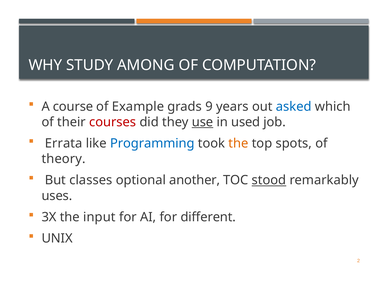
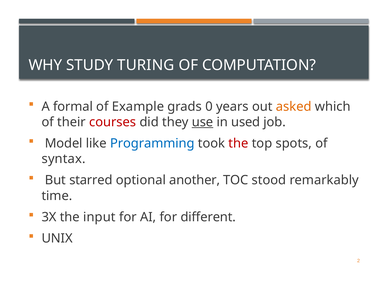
AMONG: AMONG -> TURING
course: course -> formal
9: 9 -> 0
asked colour: blue -> orange
Errata: Errata -> Model
the at (238, 143) colour: orange -> red
theory: theory -> syntax
classes: classes -> starred
stood underline: present -> none
uses: uses -> time
